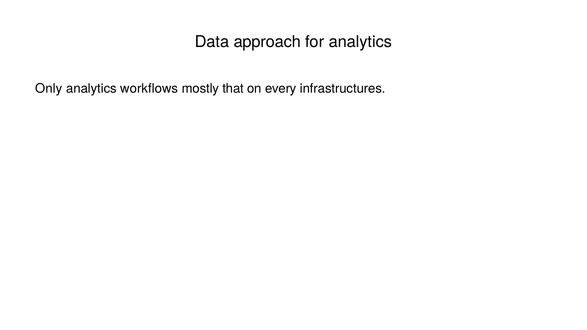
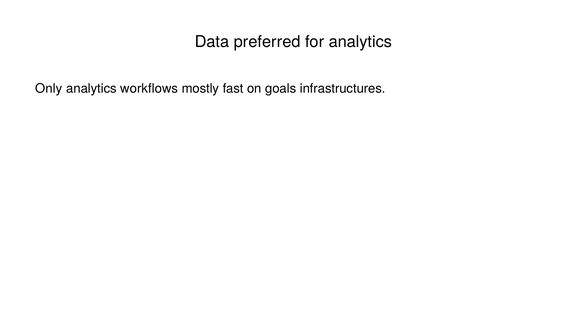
approach: approach -> preferred
that: that -> fast
every: every -> goals
